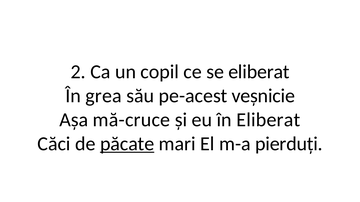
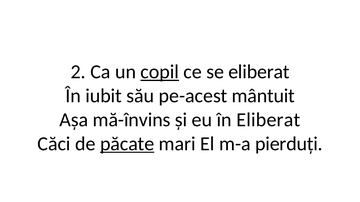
copil underline: none -> present
grea: grea -> iubit
veșnicie: veșnicie -> mântuit
mă-cruce: mă-cruce -> mă-învins
